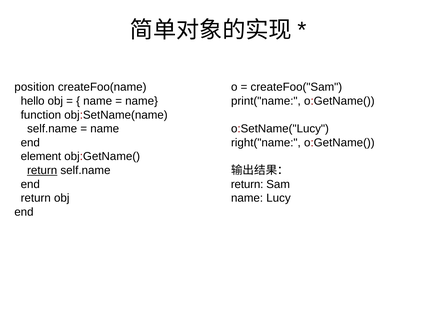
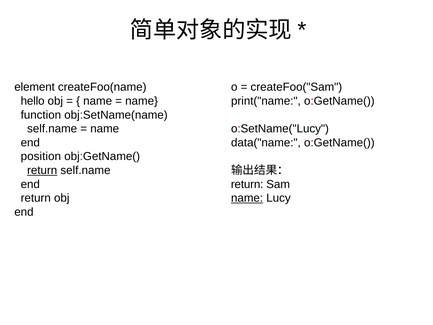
position: position -> element
right("name: right("name -> data("name
element: element -> position
name at (247, 198) underline: none -> present
